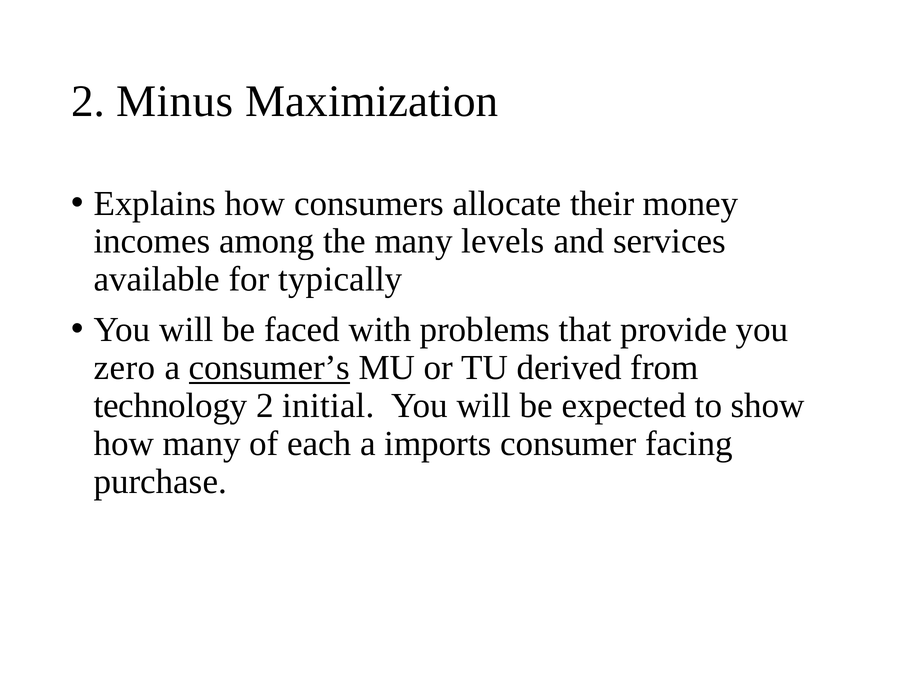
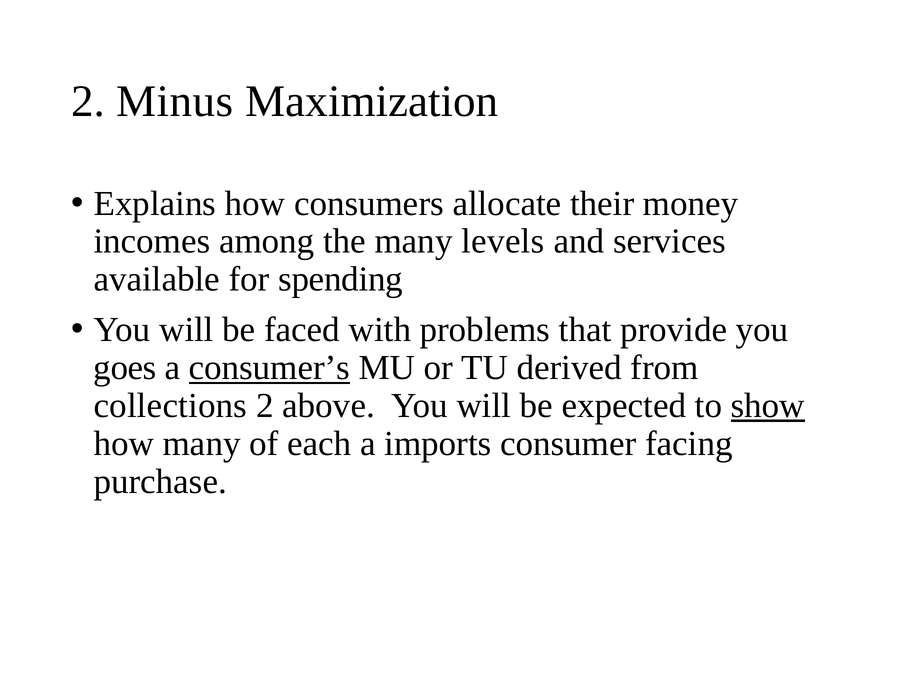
typically: typically -> spending
zero: zero -> goes
technology: technology -> collections
initial: initial -> above
show underline: none -> present
